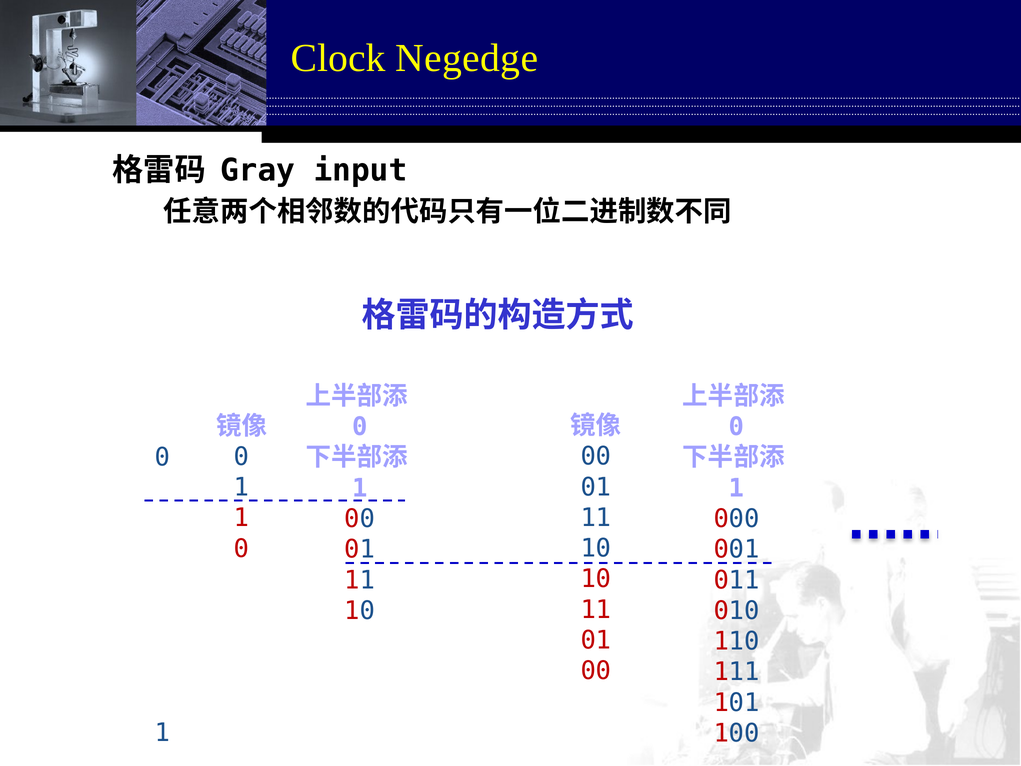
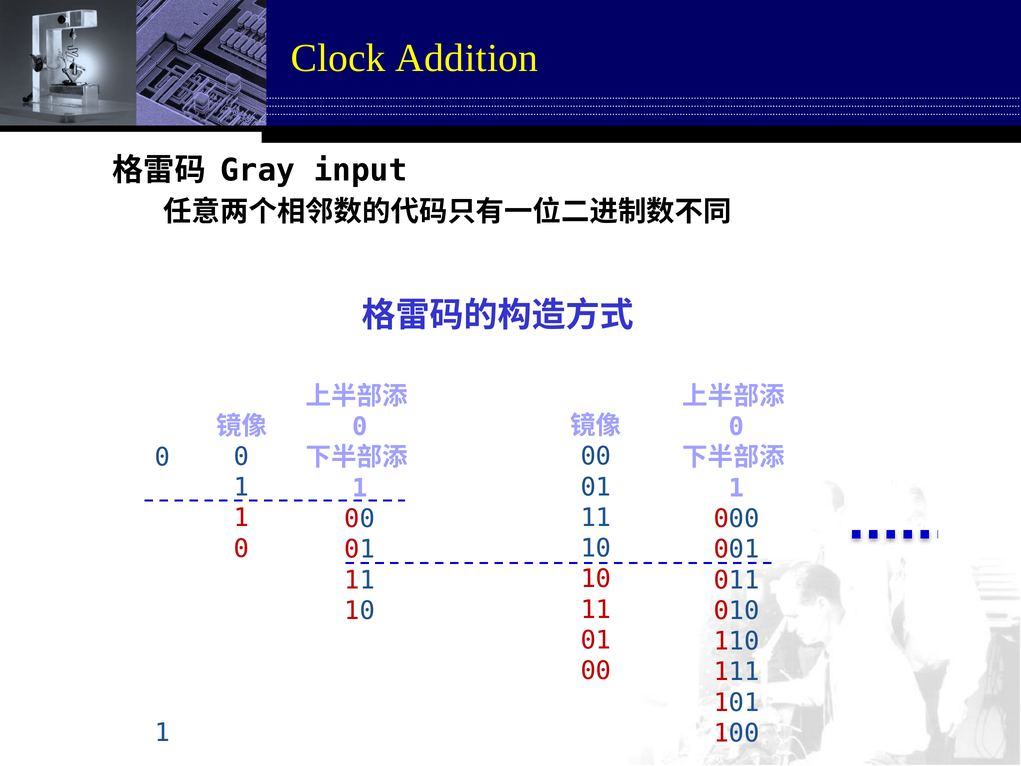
Negedge: Negedge -> Addition
